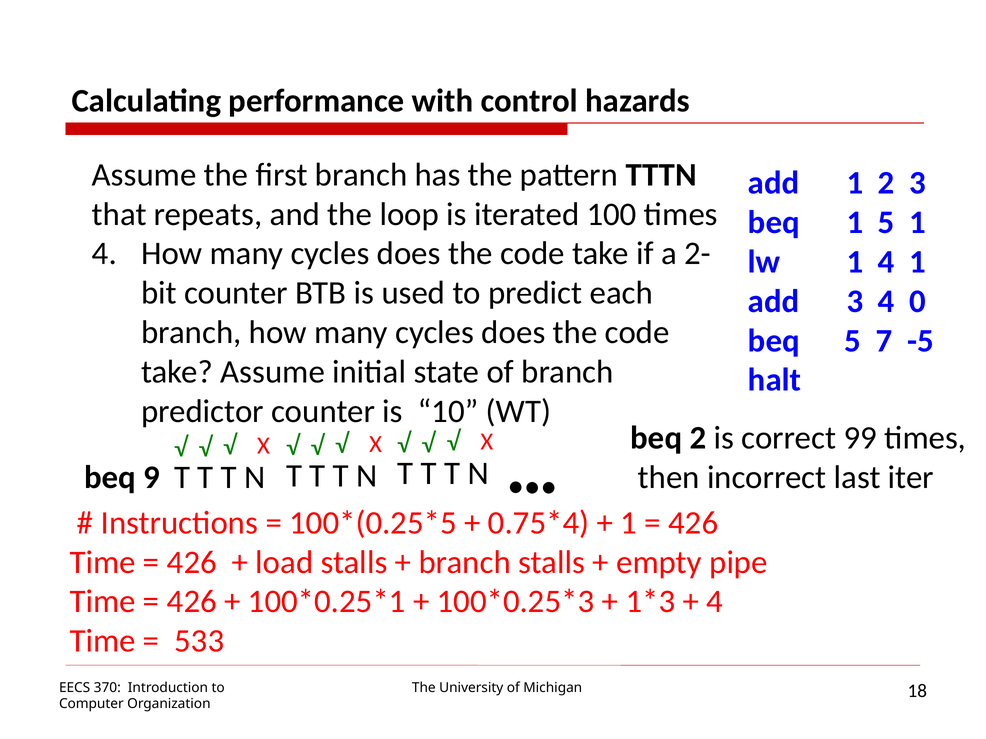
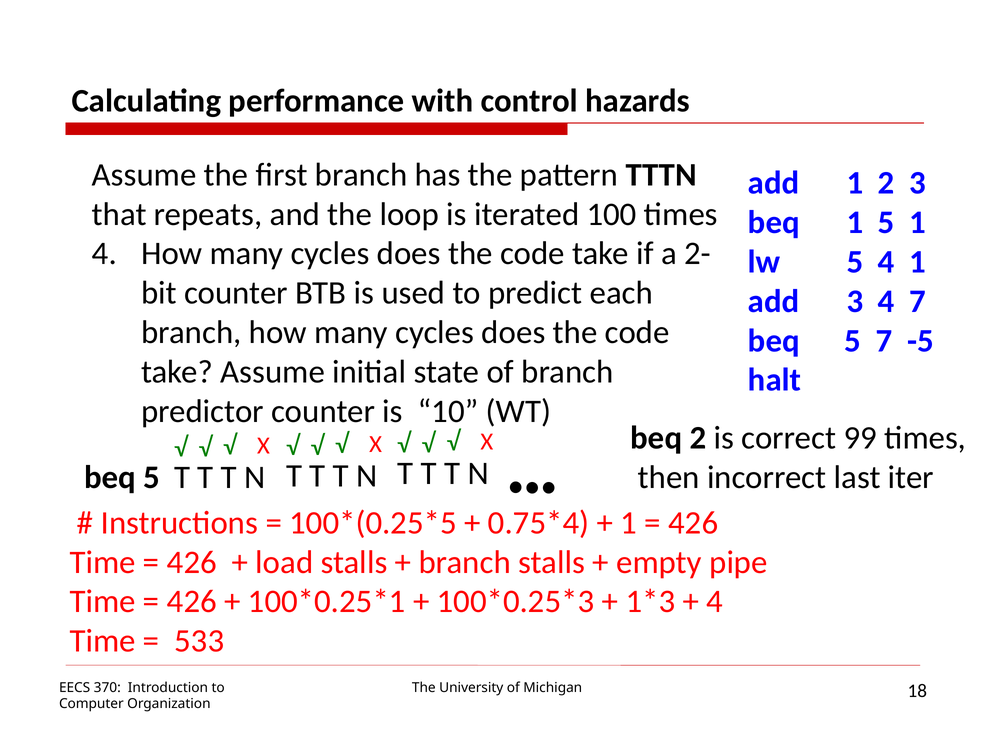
lw 1: 1 -> 5
4 0: 0 -> 7
9 at (152, 478): 9 -> 5
